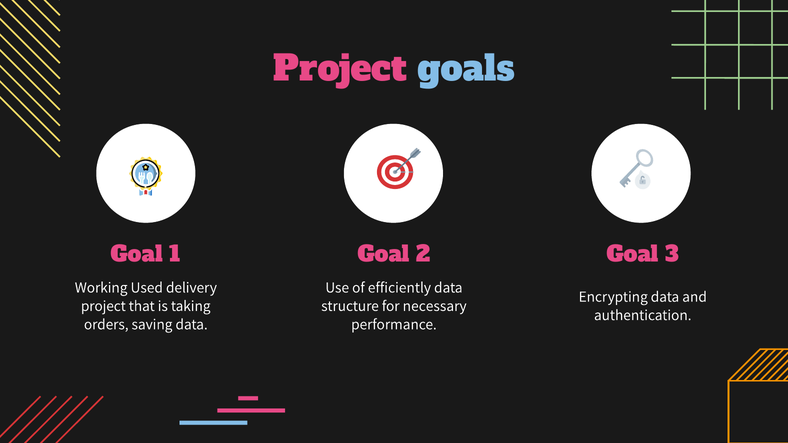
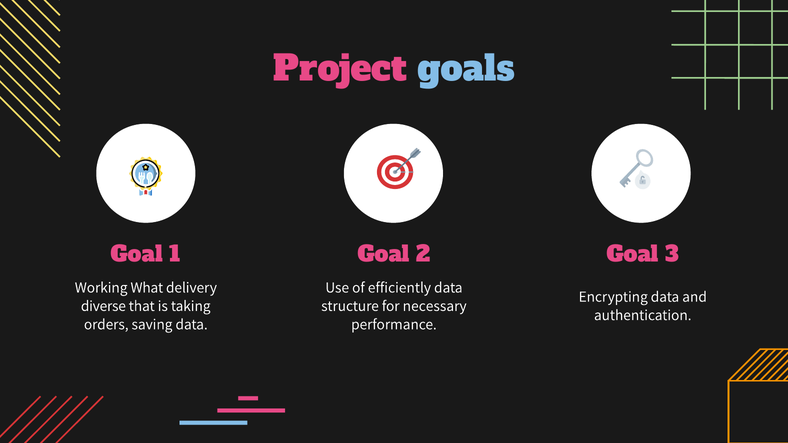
Used: Used -> What
project at (103, 306): project -> diverse
